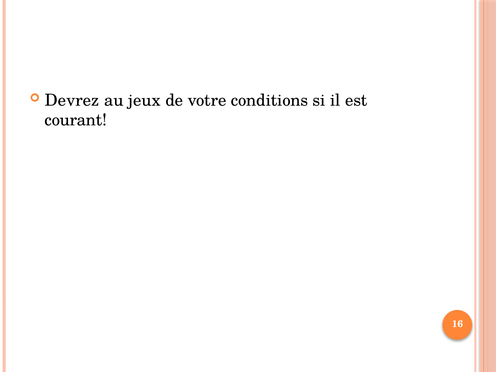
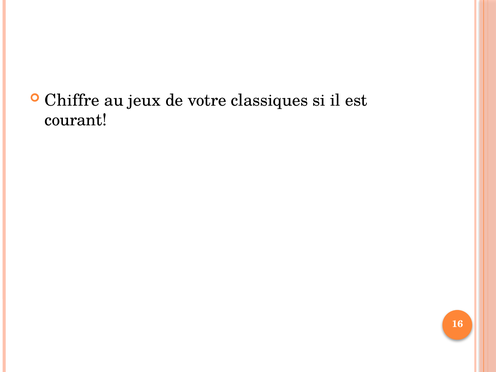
Devrez: Devrez -> Chiffre
conditions: conditions -> classiques
